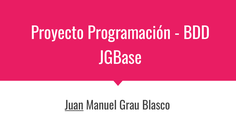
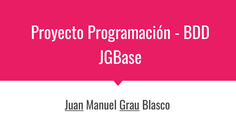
Grau underline: none -> present
